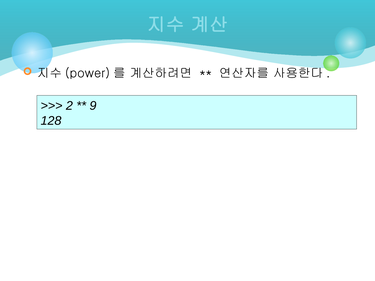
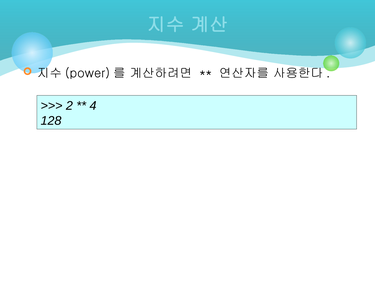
9: 9 -> 4
